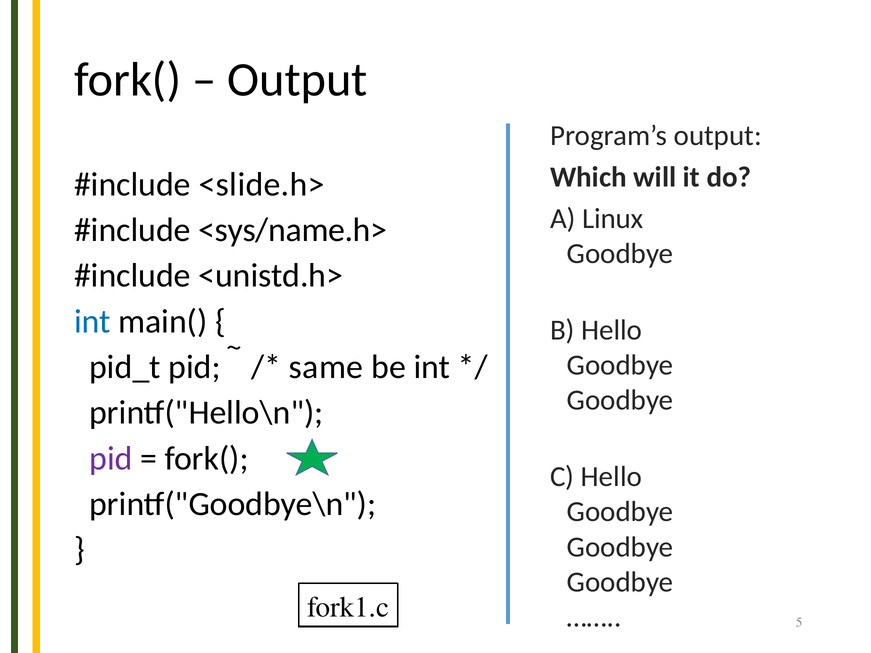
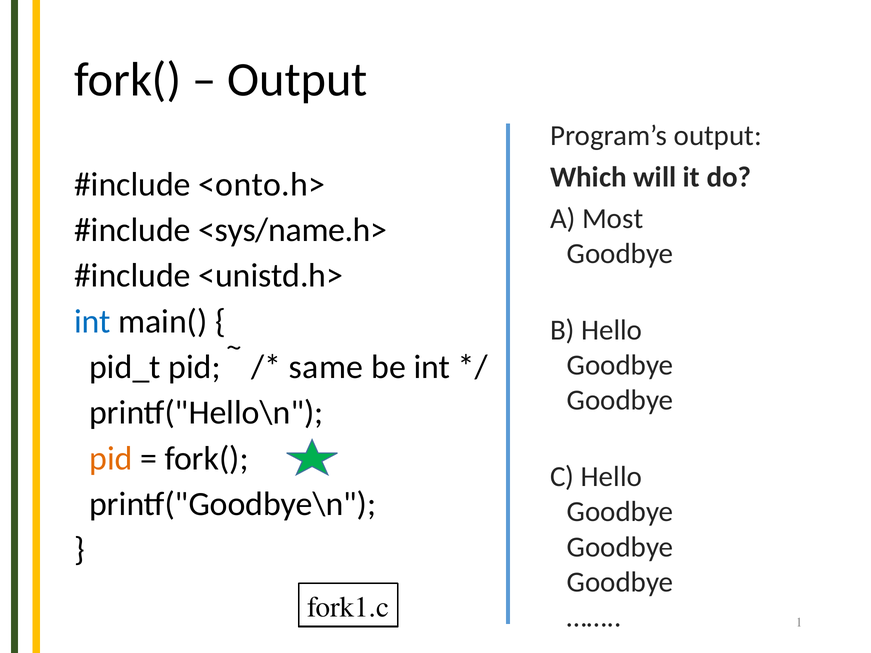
<slide.h>: <slide.h> -> <onto.h>
Linux: Linux -> Most
pid at (111, 459) colour: purple -> orange
5: 5 -> 1
